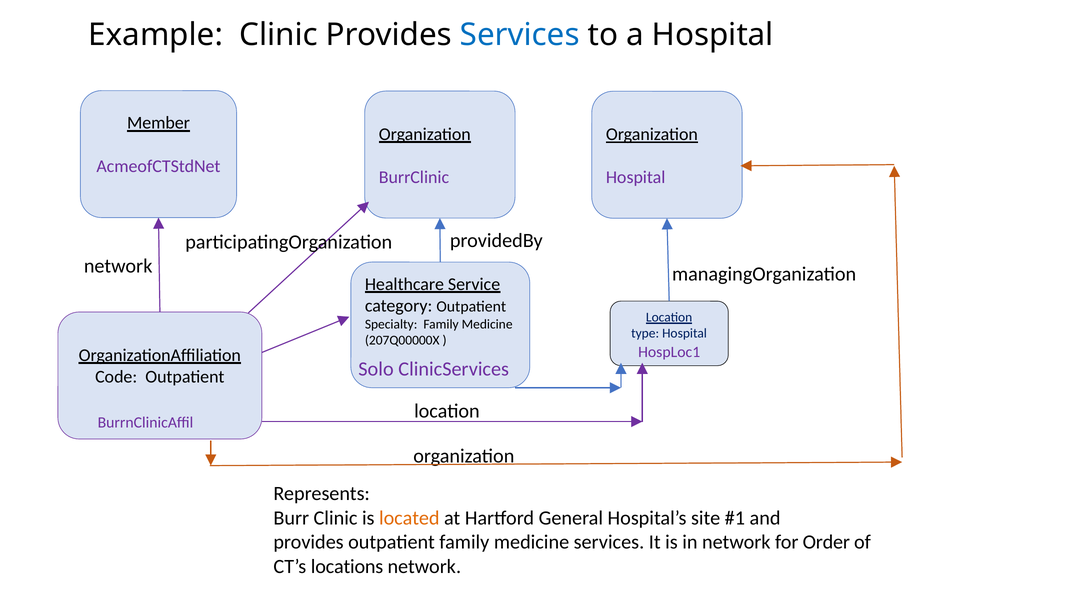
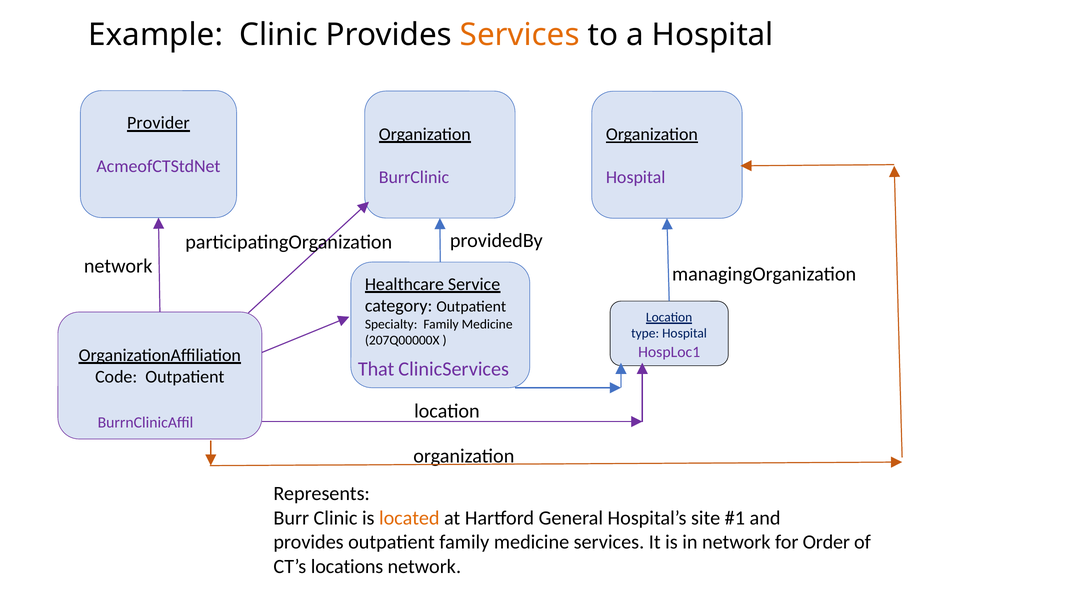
Services at (520, 35) colour: blue -> orange
Member: Member -> Provider
Solo: Solo -> That
